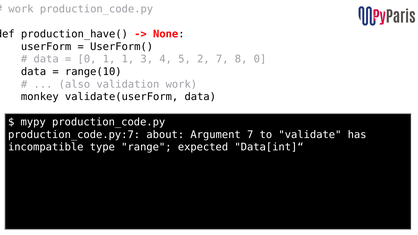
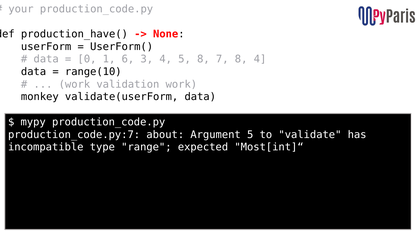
work at (21, 9): work -> your
1 1: 1 -> 6
5 2: 2 -> 8
8 0: 0 -> 4
also at (74, 84): also -> work
Argument 7: 7 -> 5
Data[int]“: Data[int]“ -> Most[int]“
